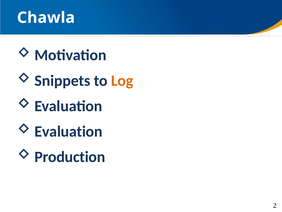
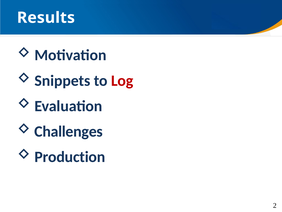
Chawla: Chawla -> Results
Log colour: orange -> red
Evaluation at (69, 131): Evaluation -> Challenges
